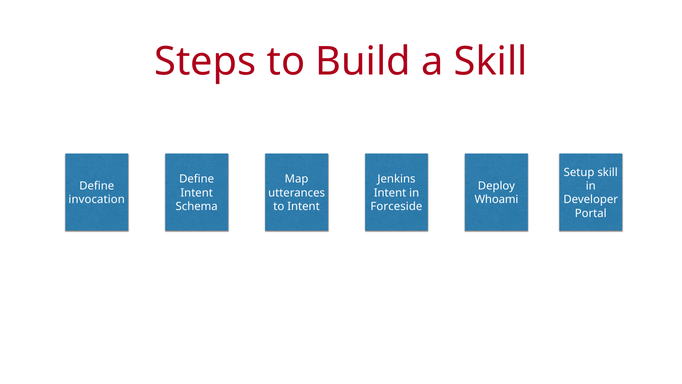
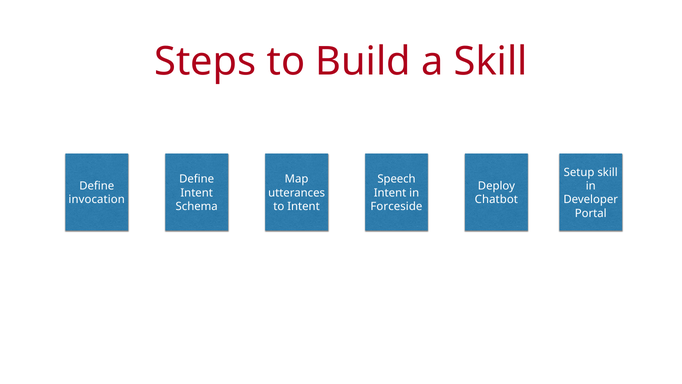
Jenkins: Jenkins -> Speech
Whoami: Whoami -> Chatbot
